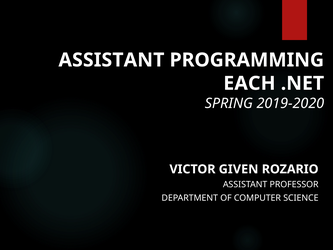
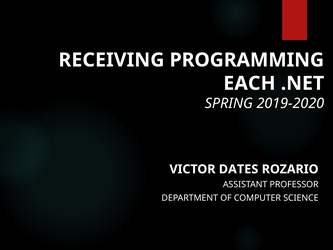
ASSISTANT at (111, 60): ASSISTANT -> RECEIVING
GIVEN: GIVEN -> DATES
